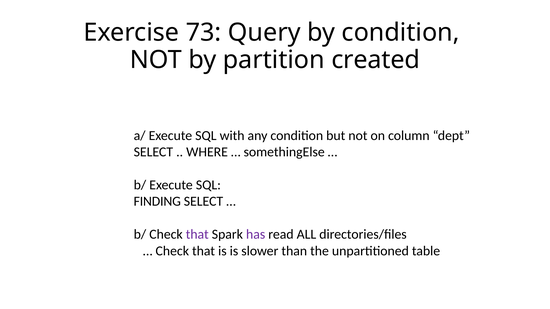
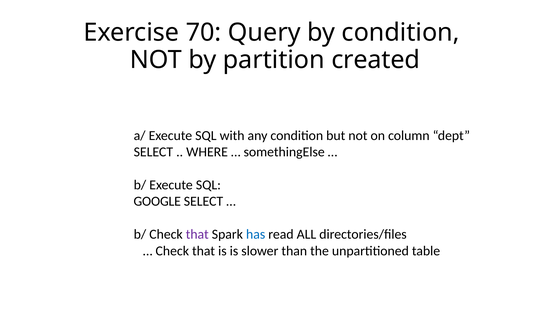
73: 73 -> 70
FINDING: FINDING -> GOOGLE
has colour: purple -> blue
